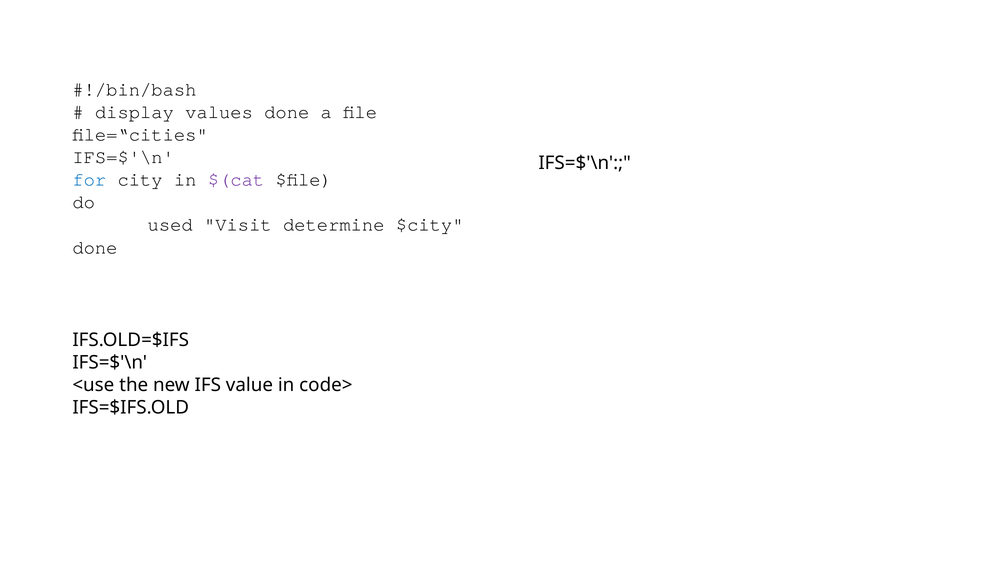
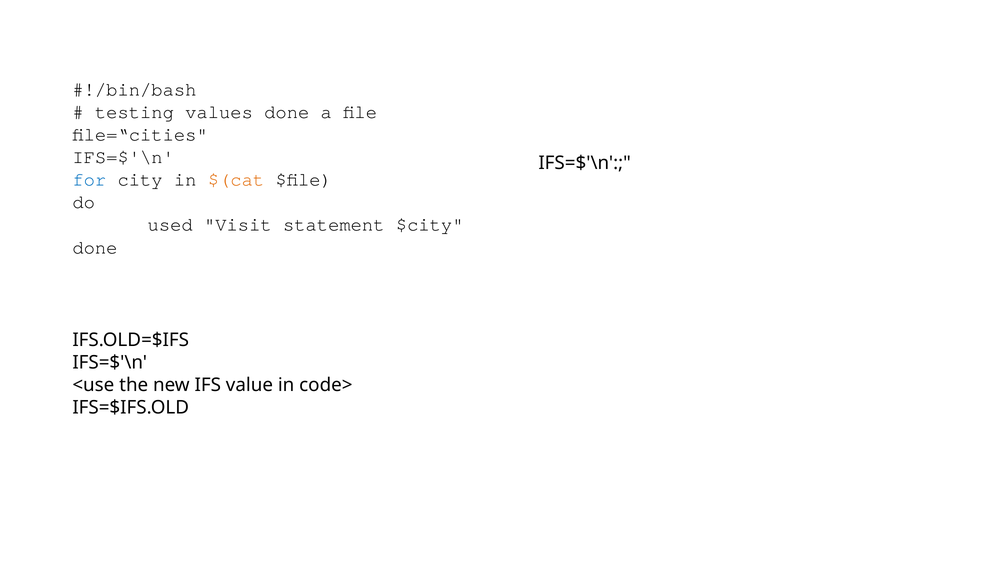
display: display -> testing
$(cat colour: purple -> orange
determine: determine -> statement
